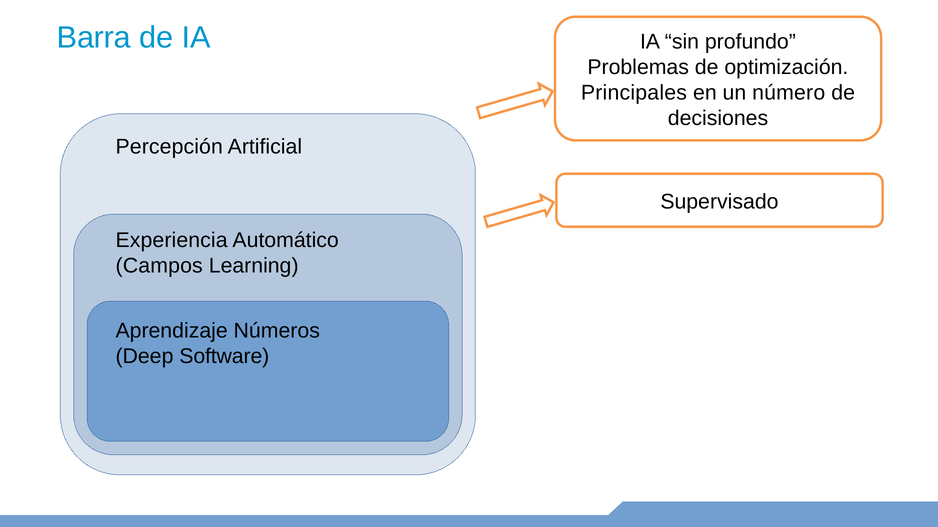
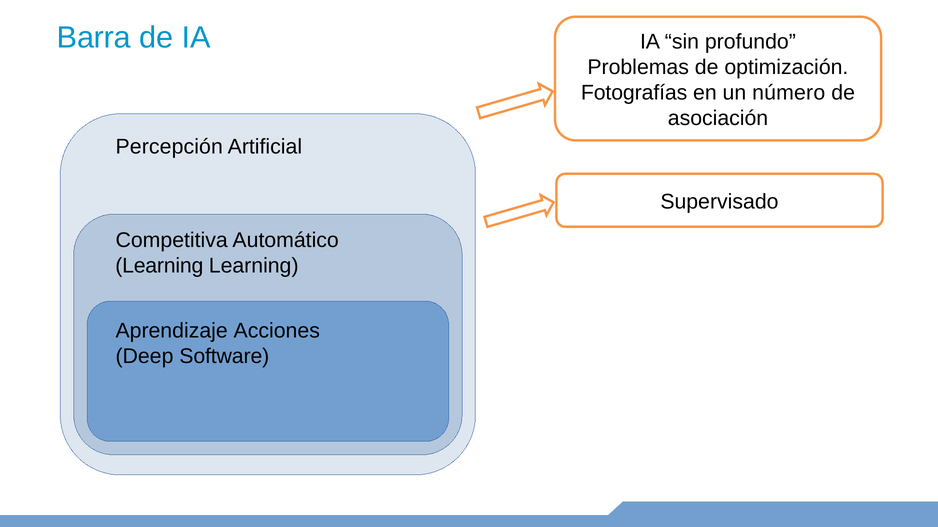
Principales: Principales -> Fotografías
decisiones: decisiones -> asociación
Experiencia: Experiencia -> Competitiva
Campos at (159, 266): Campos -> Learning
Números: Números -> Acciones
